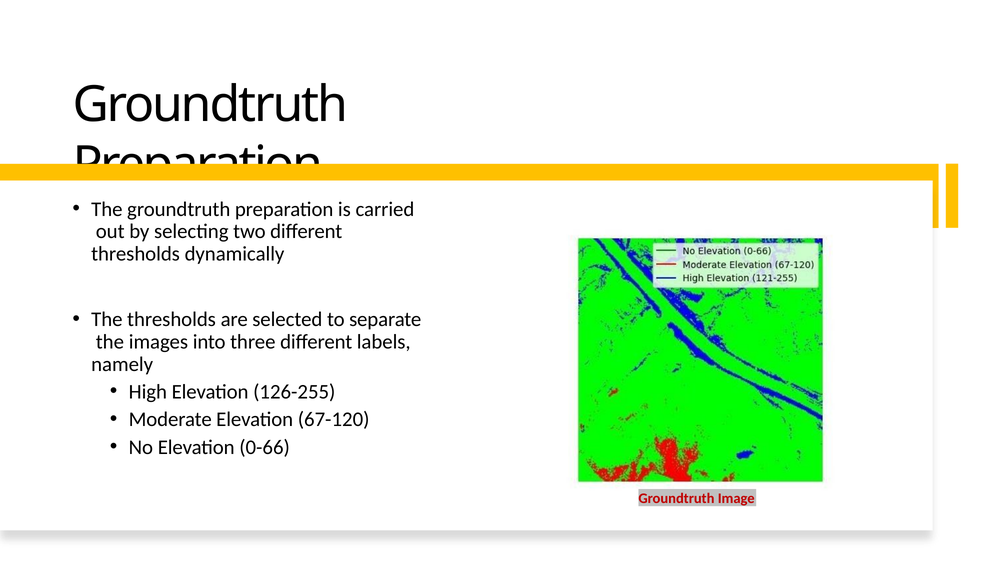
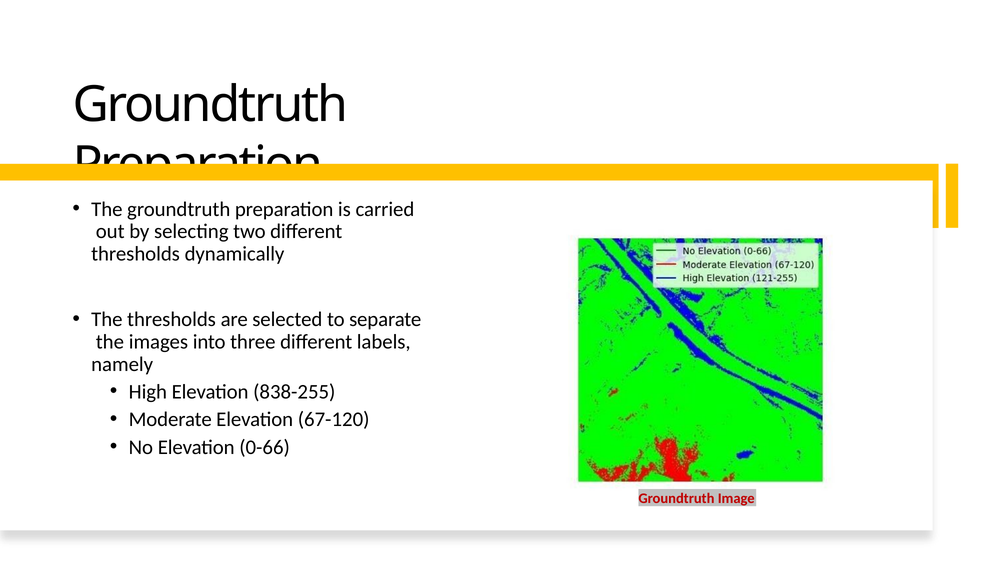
126-255: 126-255 -> 838-255
